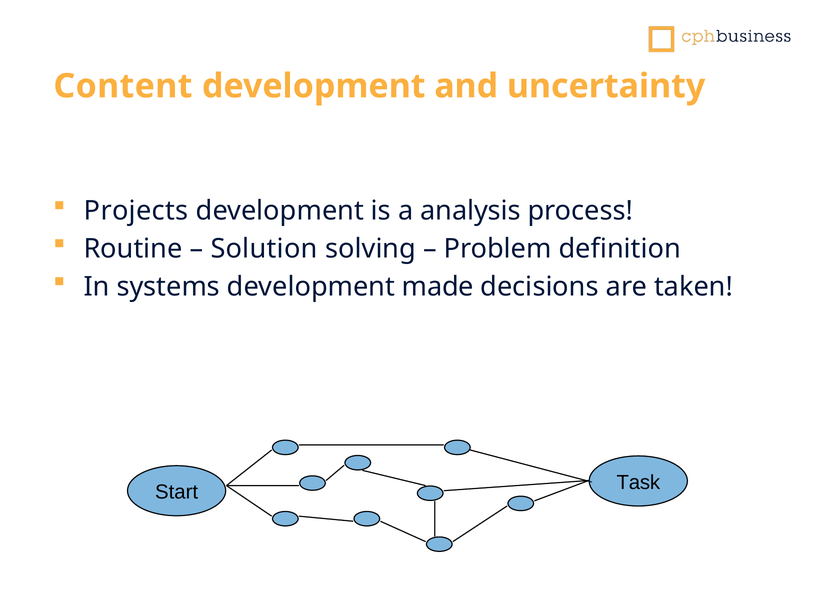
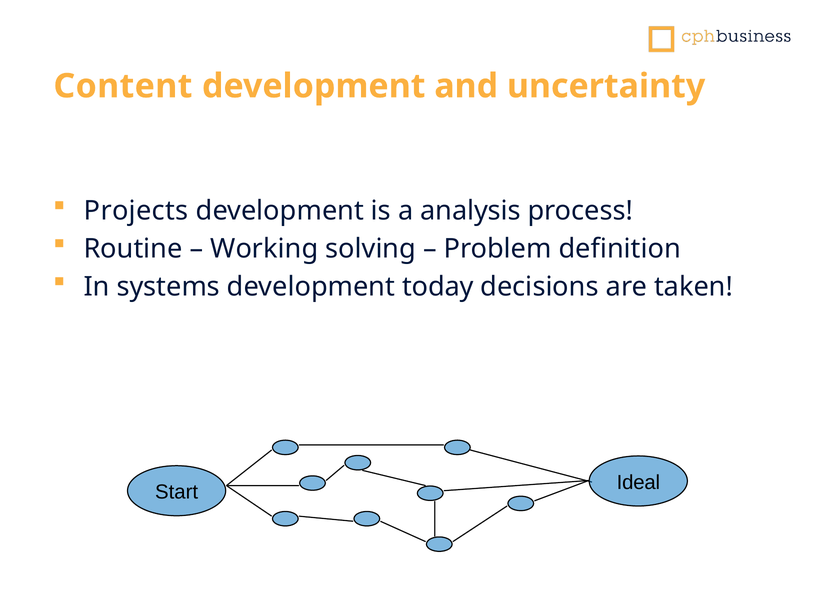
Solution: Solution -> Working
made: made -> today
Task: Task -> Ideal
